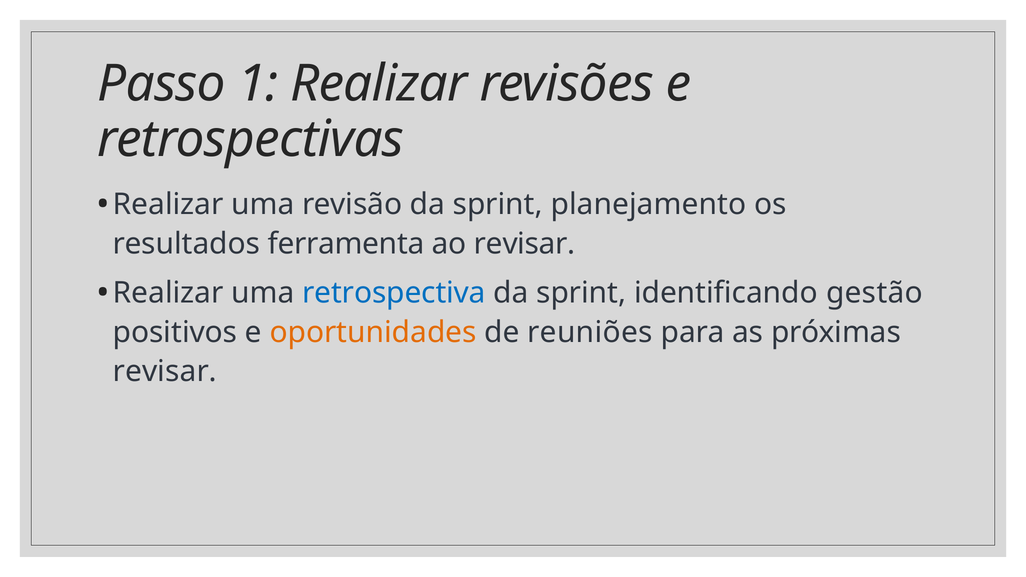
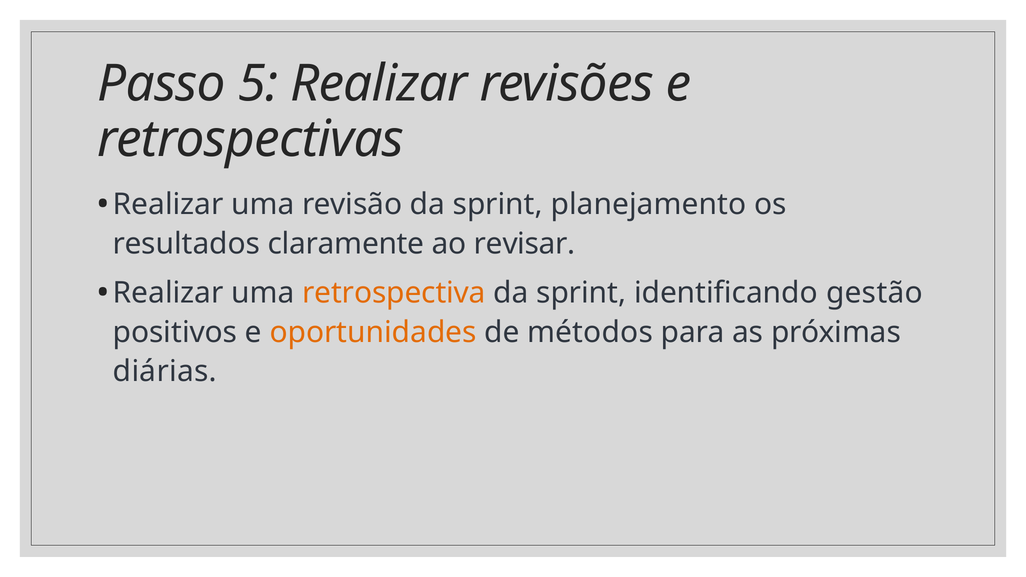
1: 1 -> 5
ferramenta: ferramenta -> claramente
retrospectiva colour: blue -> orange
reuniões: reuniões -> métodos
revisar at (165, 372): revisar -> diárias
